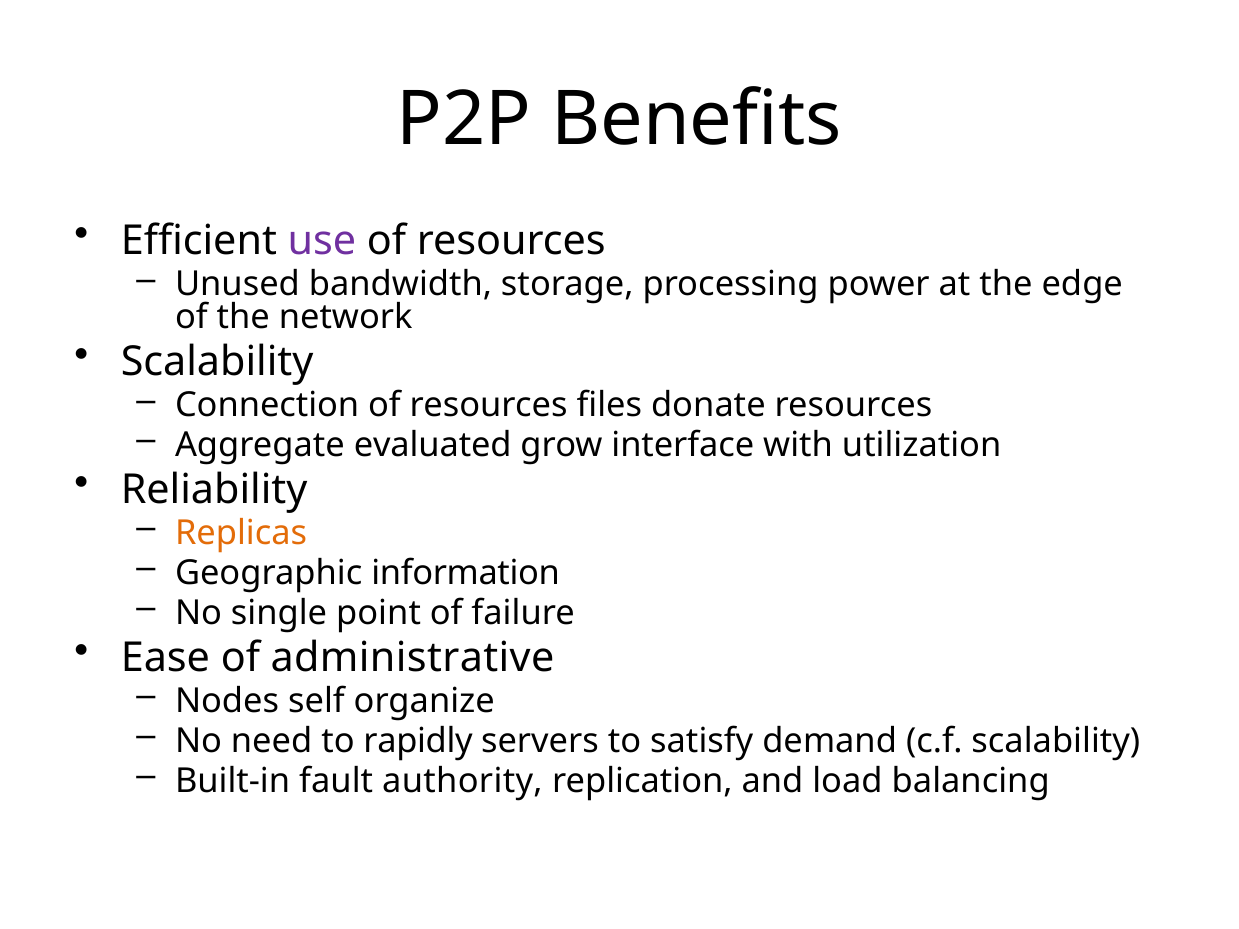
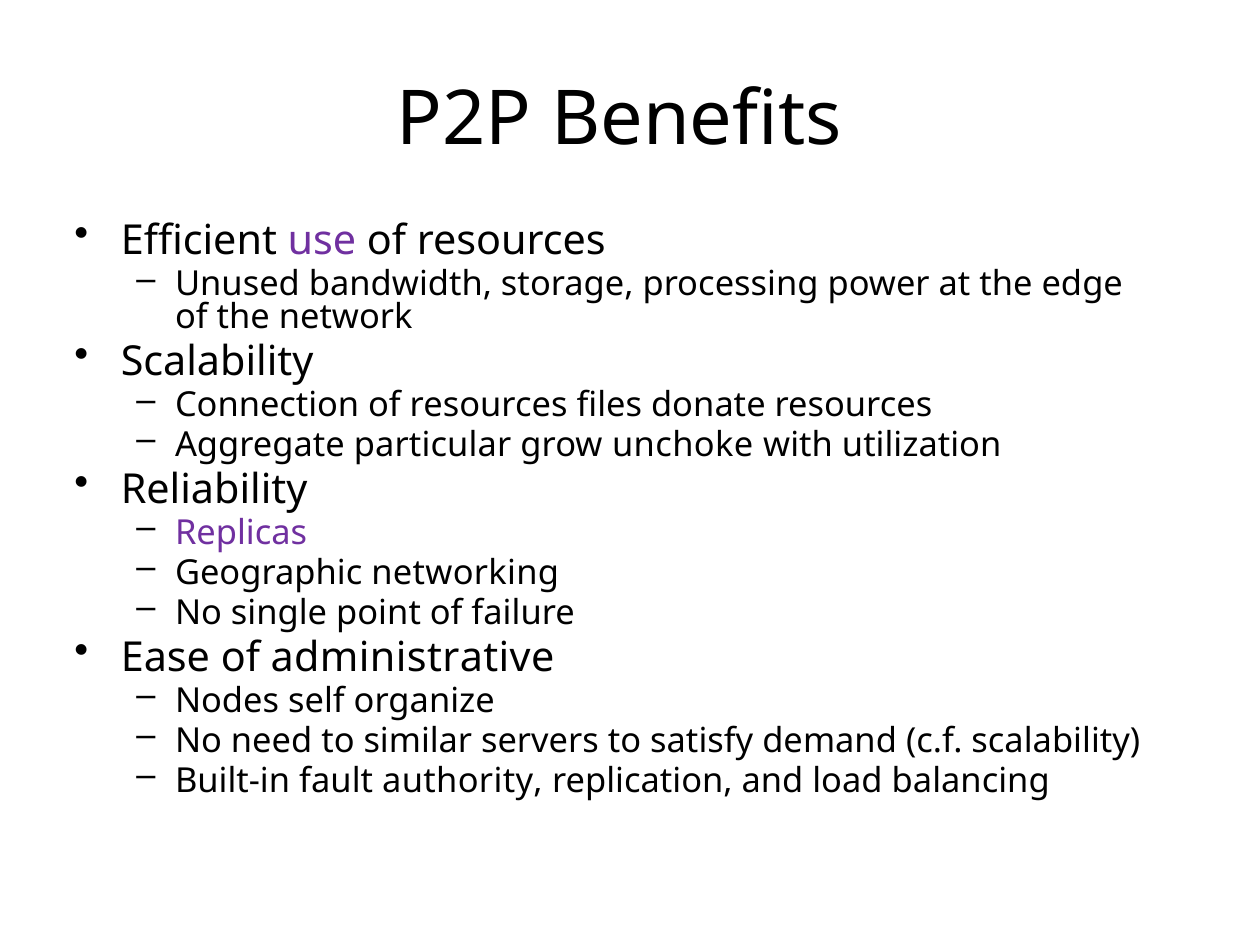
evaluated: evaluated -> particular
interface: interface -> unchoke
Replicas colour: orange -> purple
information: information -> networking
rapidly: rapidly -> similar
